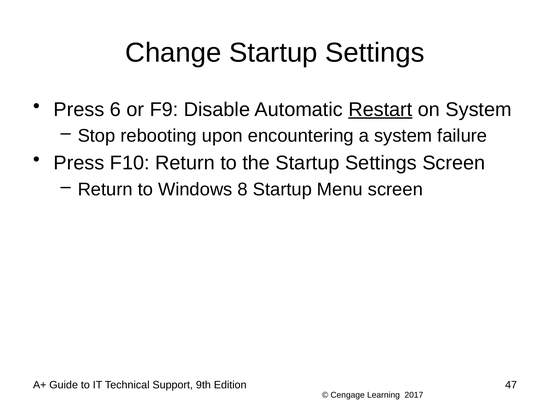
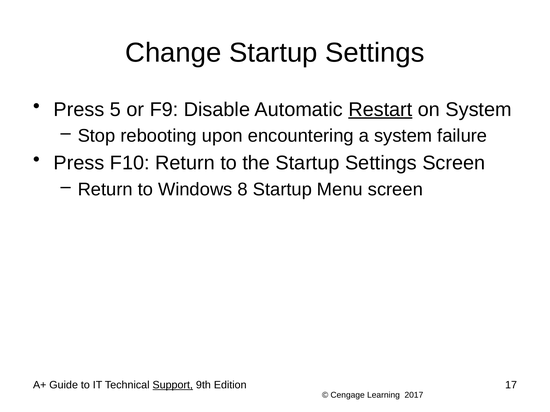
6: 6 -> 5
Support underline: none -> present
47: 47 -> 17
